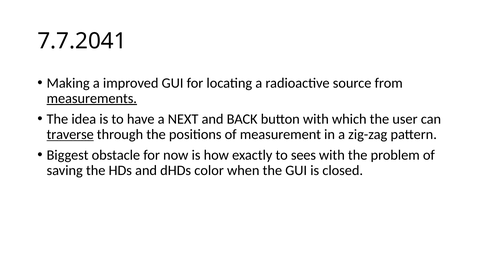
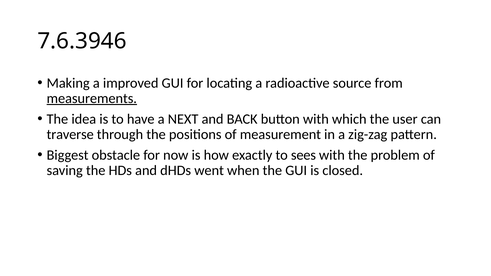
7.7.2041: 7.7.2041 -> 7.6.3946
traverse underline: present -> none
color: color -> went
